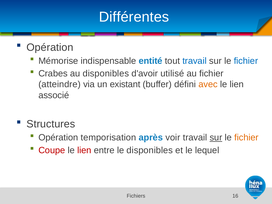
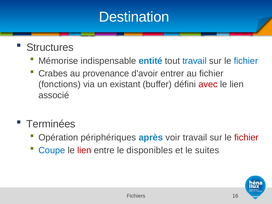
Différentes: Différentes -> Destination
Opération at (50, 47): Opération -> Structures
au disponibles: disponibles -> provenance
utilisé: utilisé -> entrer
atteindre: atteindre -> fonctions
avec colour: orange -> red
Structures: Structures -> Terminées
temporisation: temporisation -> périphériques
sur at (216, 138) underline: present -> none
fichier at (246, 138) colour: orange -> red
Coupe colour: red -> blue
lequel: lequel -> suites
